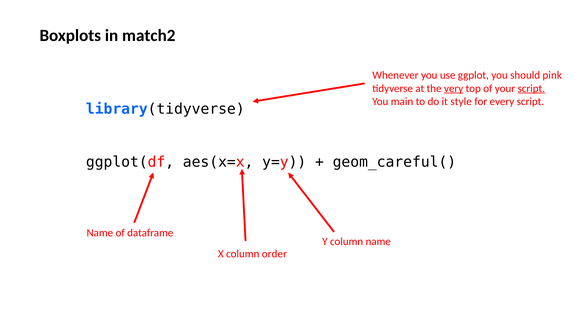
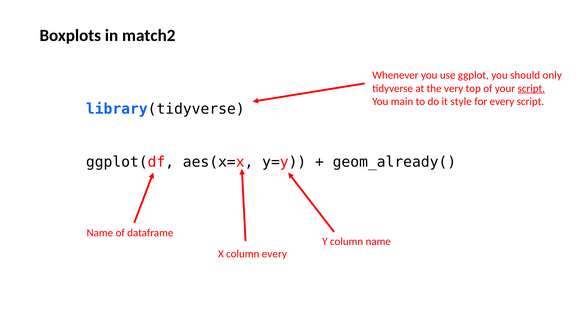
pink: pink -> only
very underline: present -> none
geom_careful(: geom_careful( -> geom_already(
column order: order -> every
